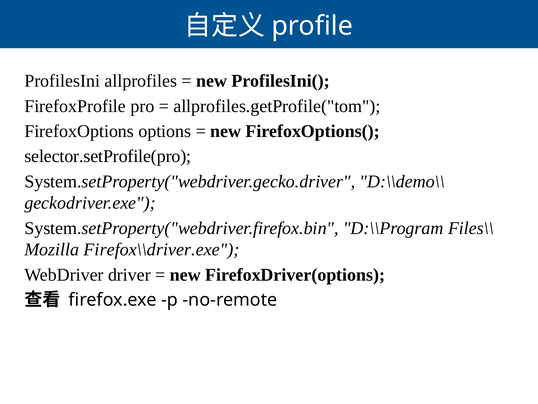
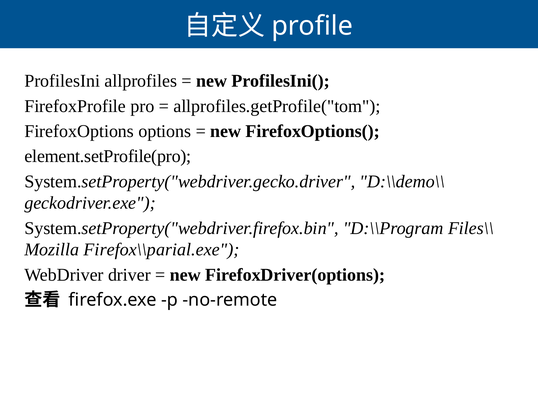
selector.setProfile(pro: selector.setProfile(pro -> element.setProfile(pro
Firefox\\driver.exe: Firefox\\driver.exe -> Firefox\\parial.exe
